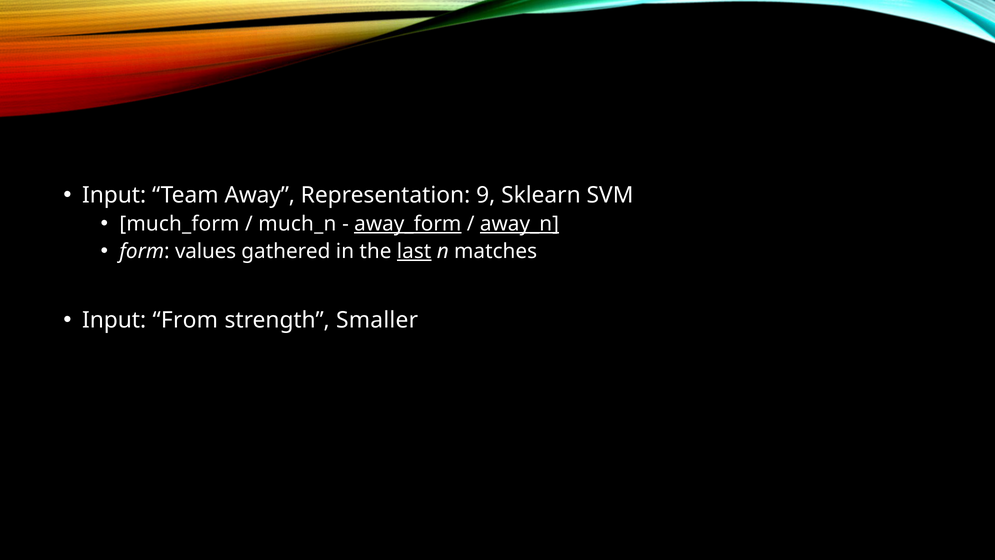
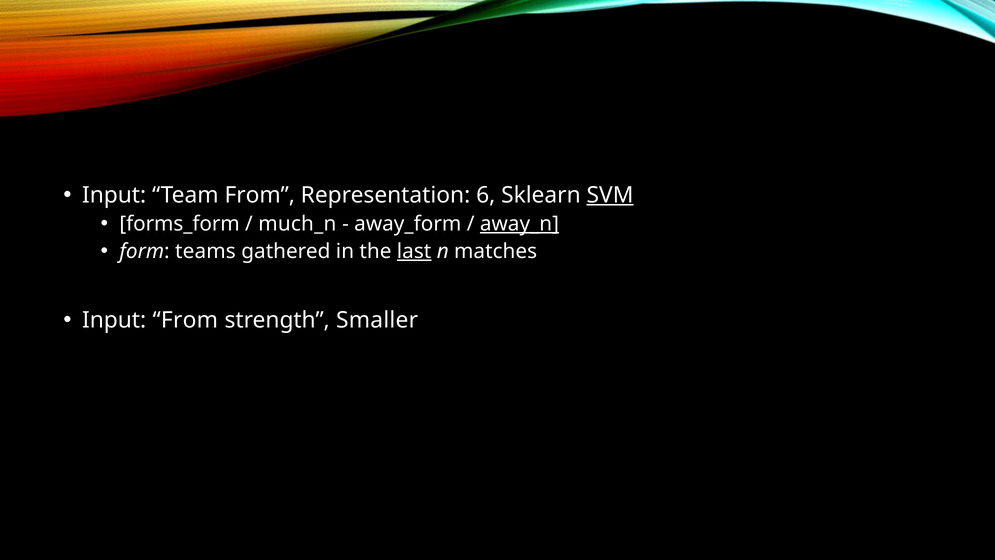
Team Away: Away -> From
9: 9 -> 6
SVM underline: none -> present
much_form: much_form -> forms_form
away_form underline: present -> none
values: values -> teams
